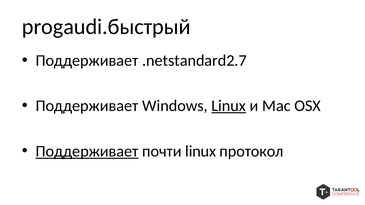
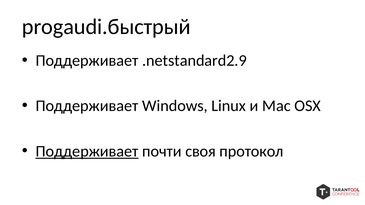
.netstandard2.7: .netstandard2.7 -> .netstandard2.9
Linux at (229, 106) underline: present -> none
почти linux: linux -> своя
